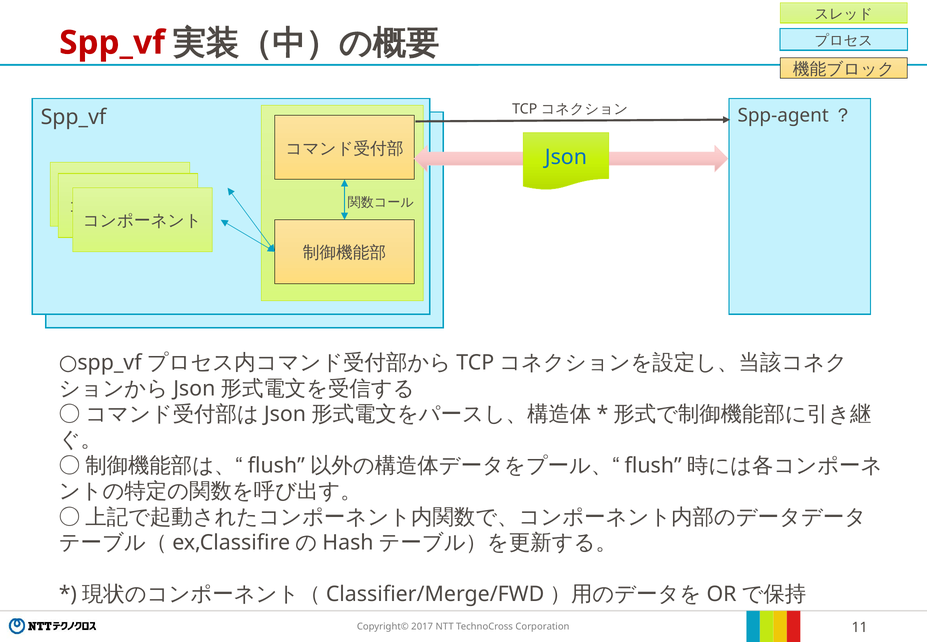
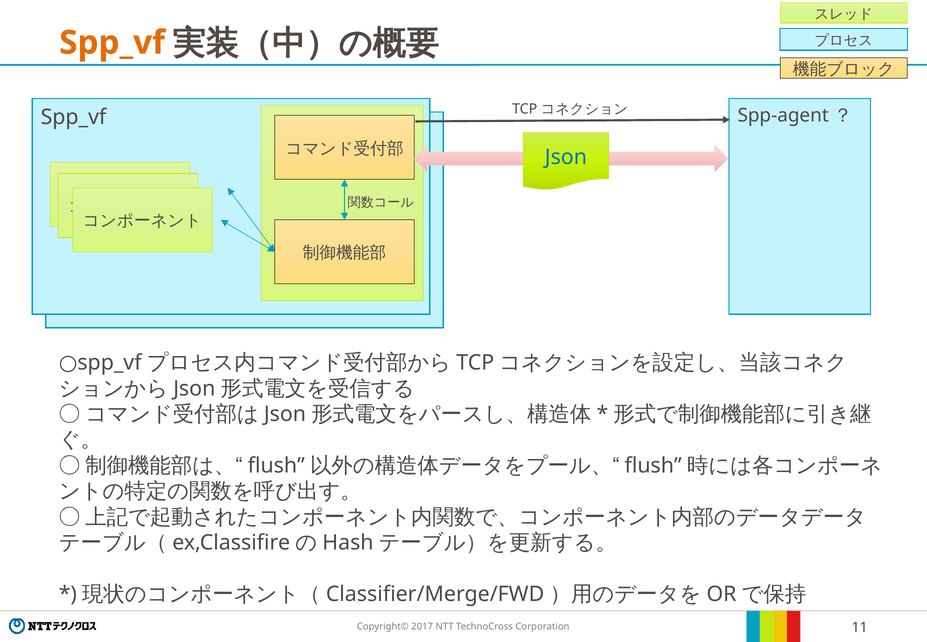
Spp_vf at (112, 43) colour: red -> orange
